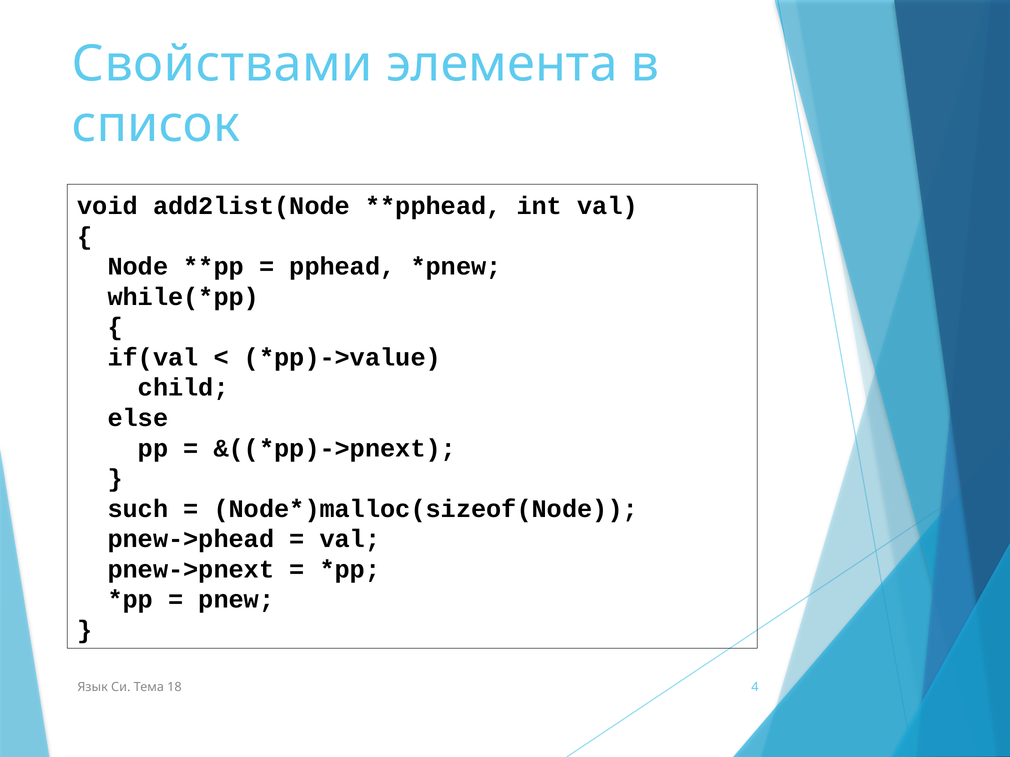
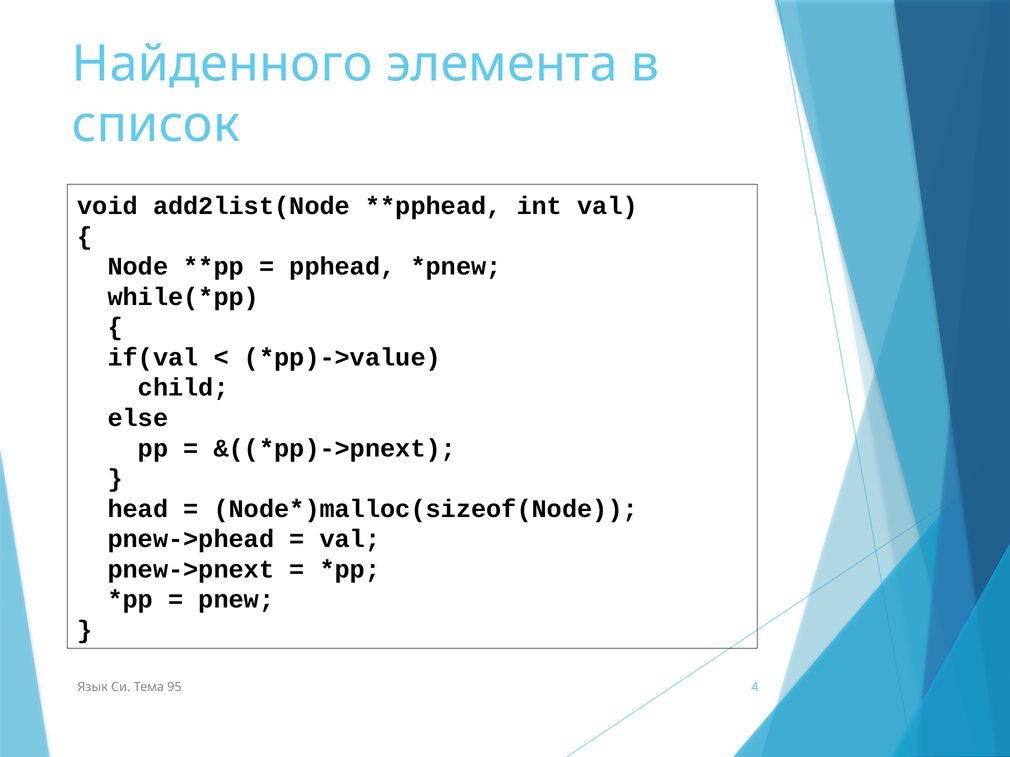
Свойствами: Свойствами -> Найденного
such: such -> head
18: 18 -> 95
